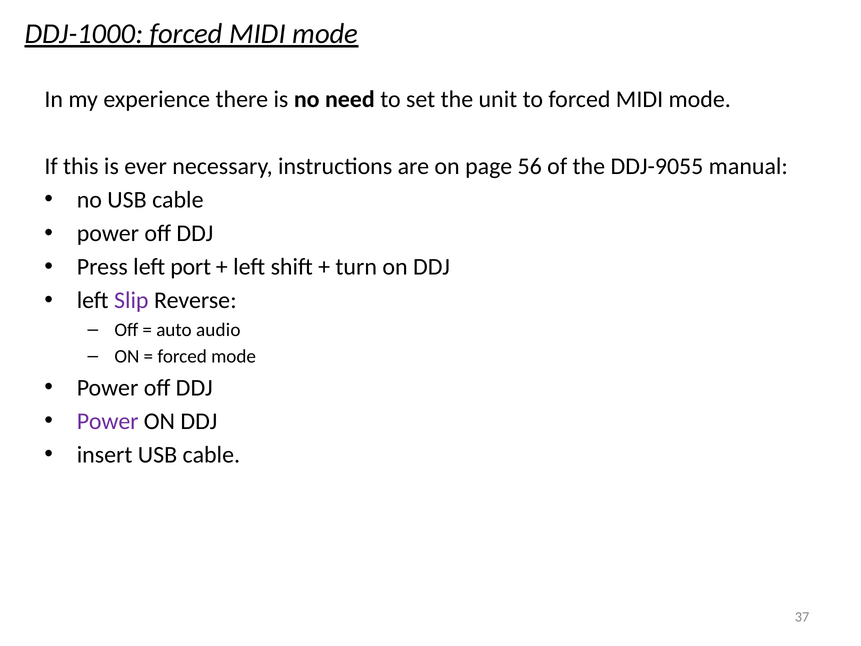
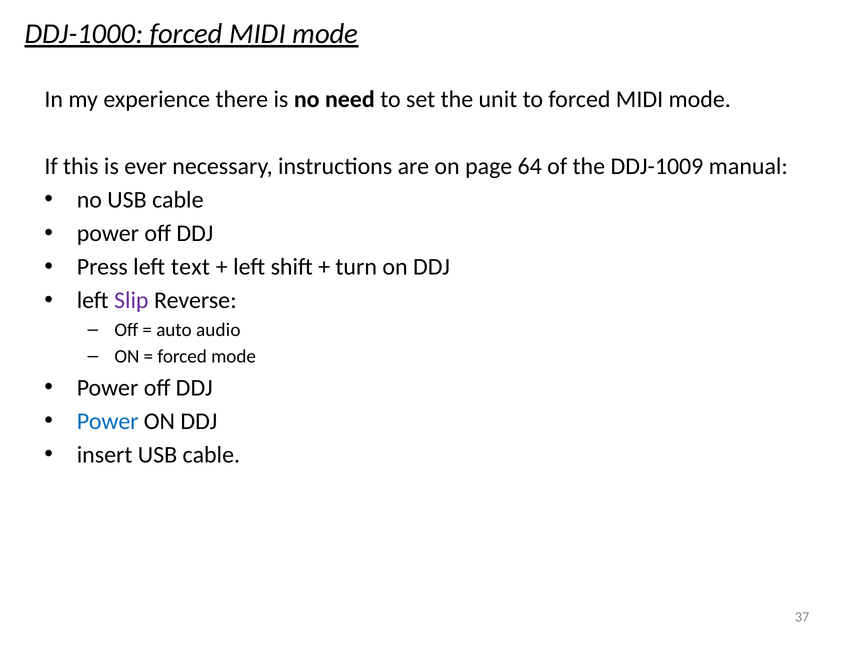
56: 56 -> 64
DDJ-9055: DDJ-9055 -> DDJ-1009
port: port -> text
Power at (108, 421) colour: purple -> blue
